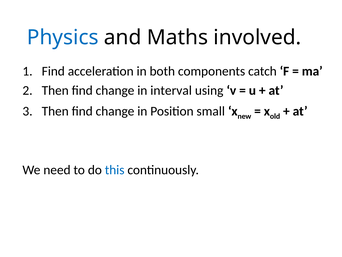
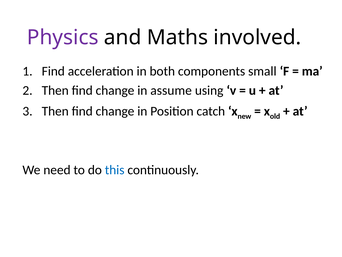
Physics colour: blue -> purple
catch: catch -> small
interval: interval -> assume
small: small -> catch
